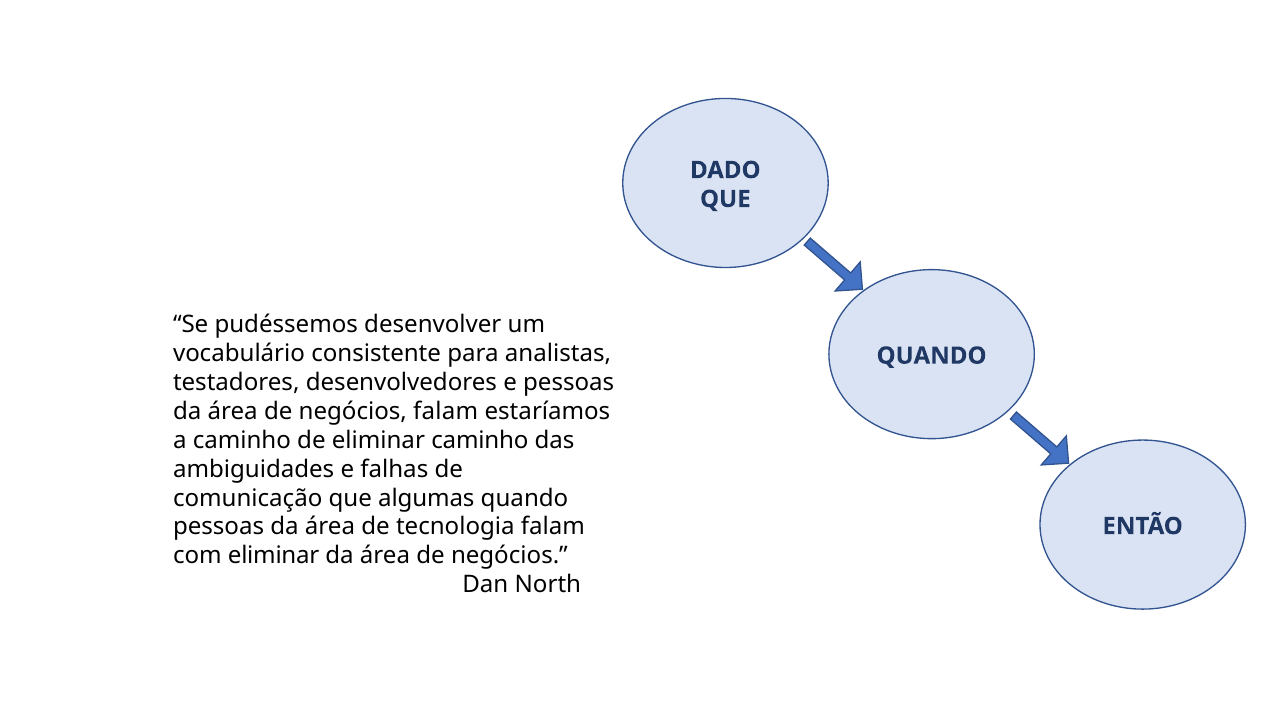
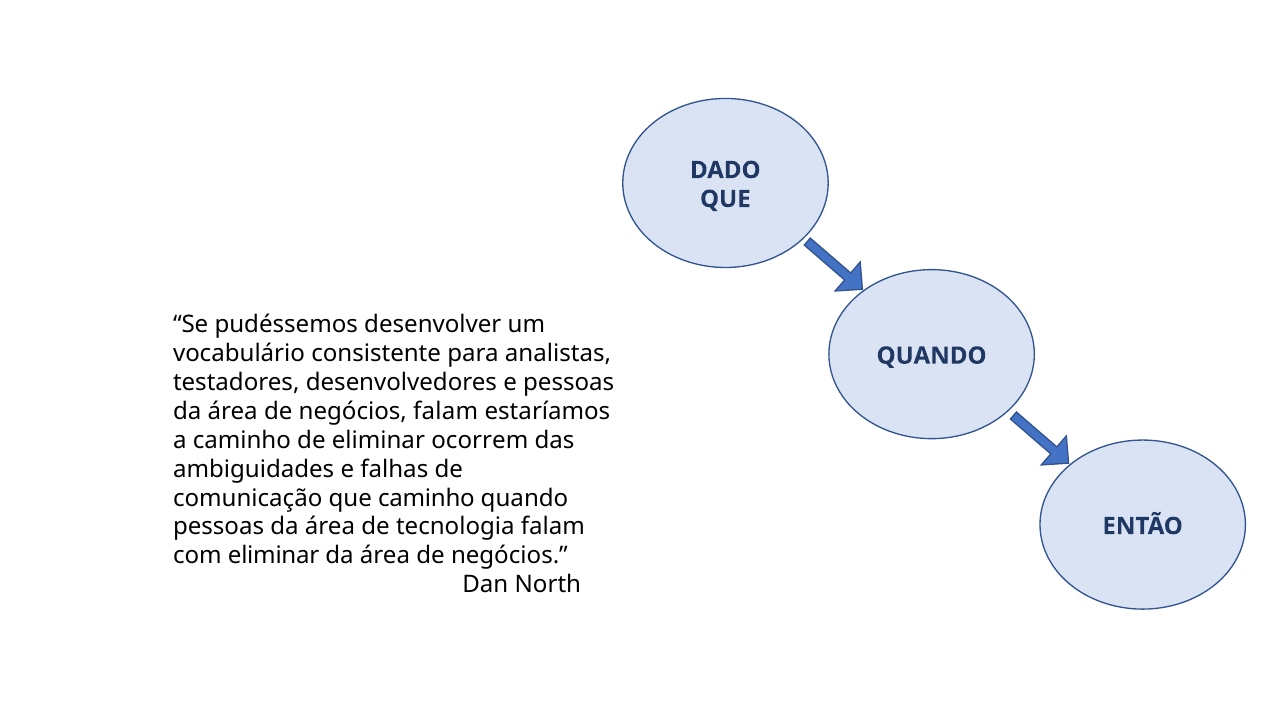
eliminar caminho: caminho -> ocorrem
que algumas: algumas -> caminho
